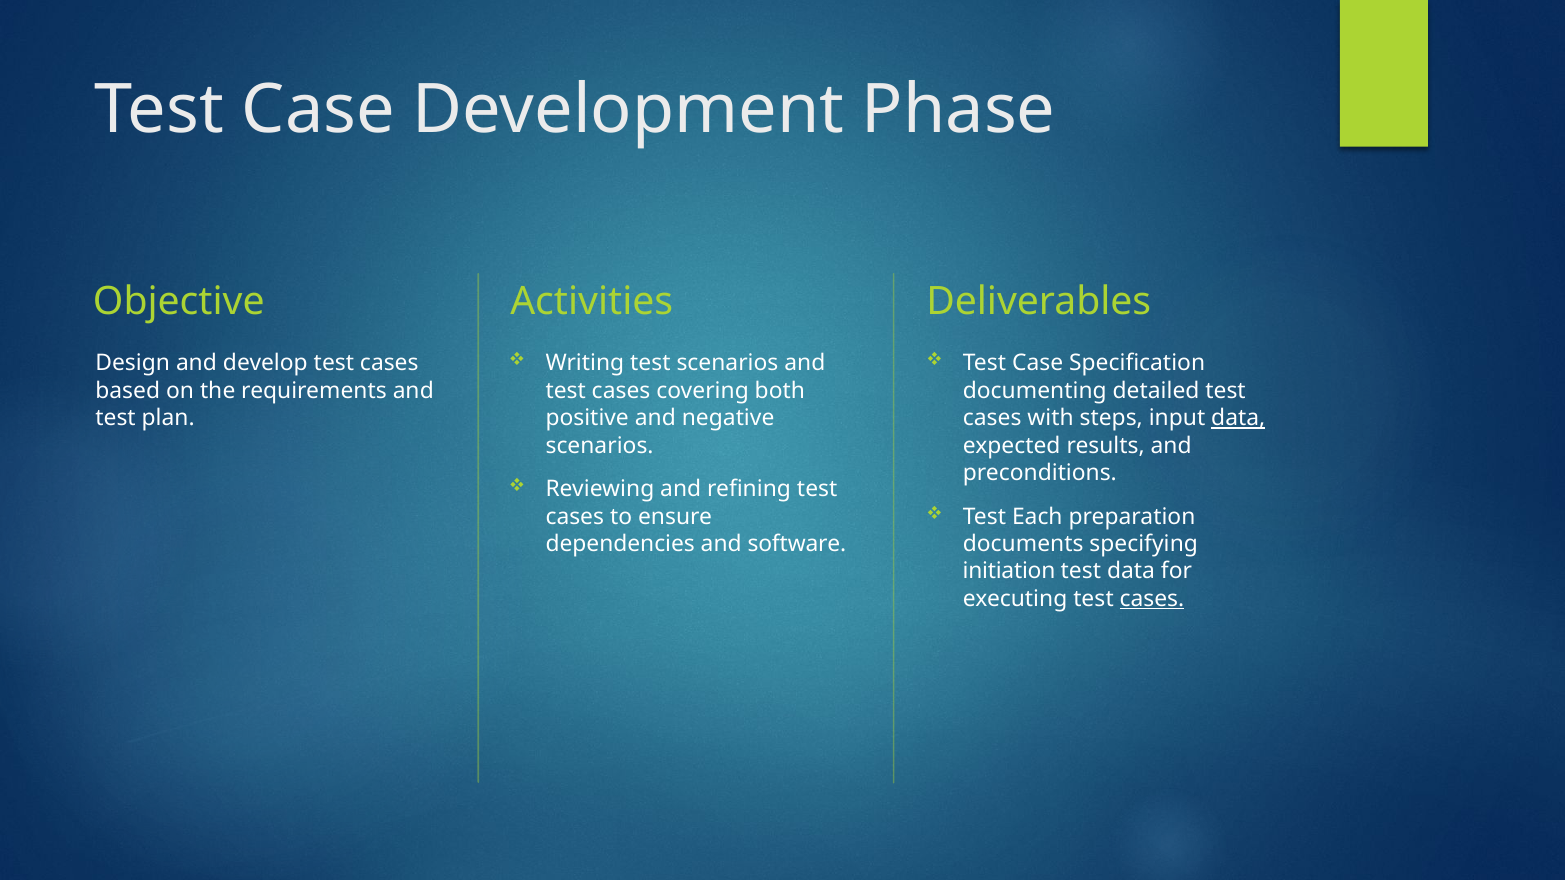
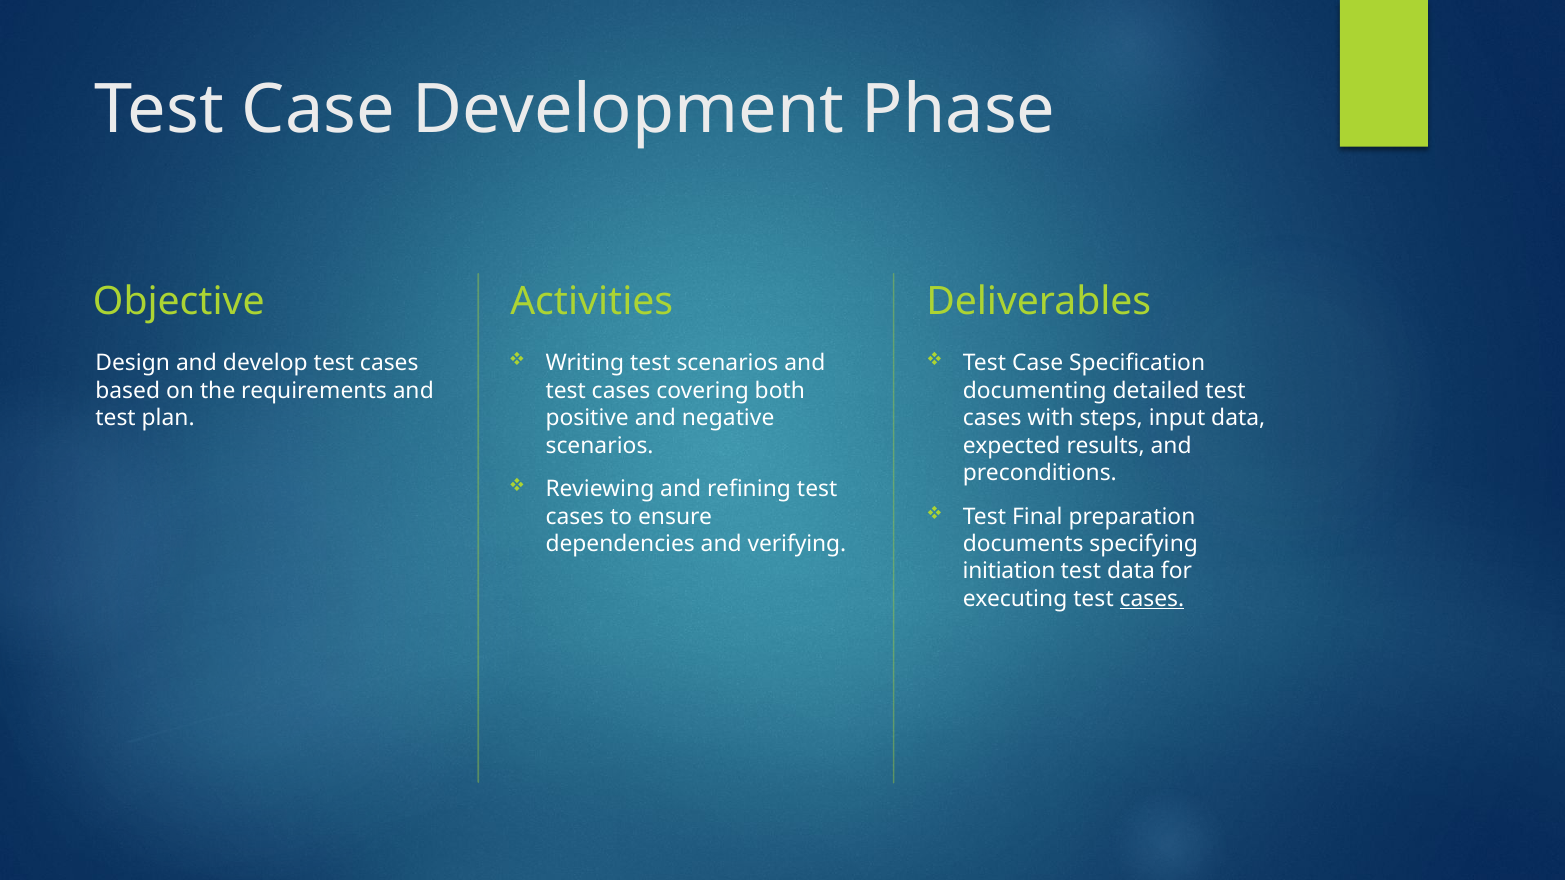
data at (1238, 418) underline: present -> none
Each: Each -> Final
software: software -> verifying
